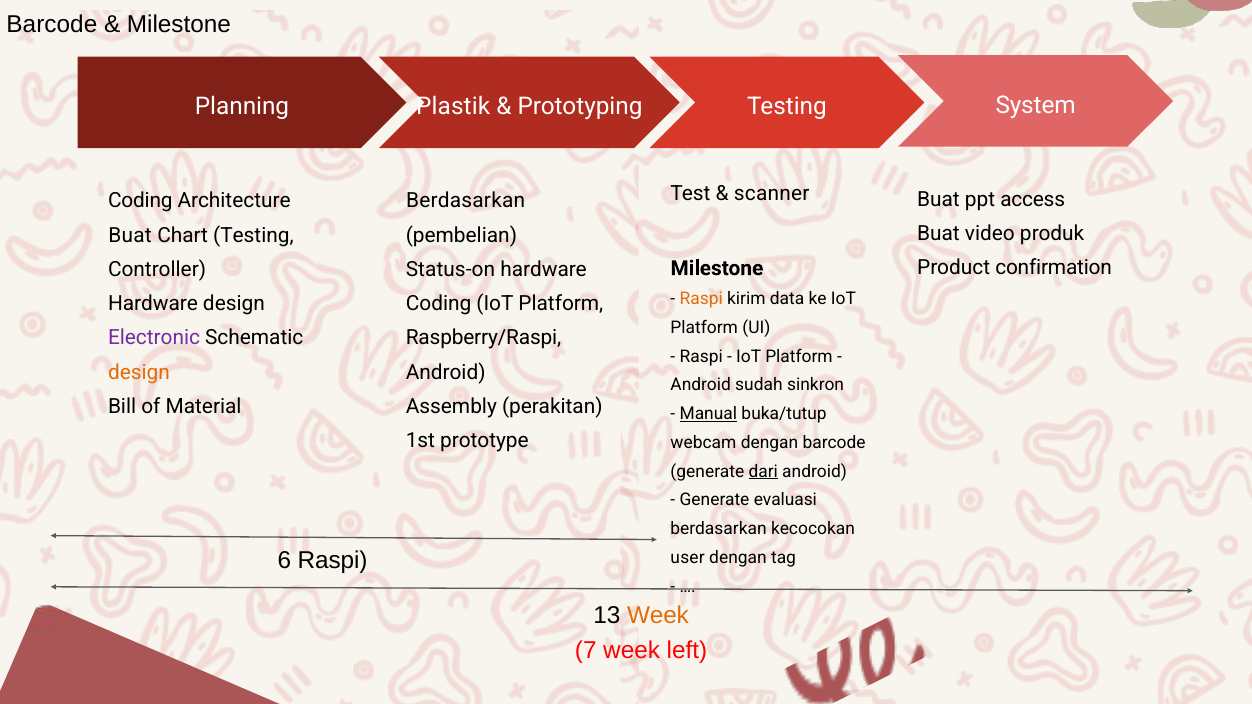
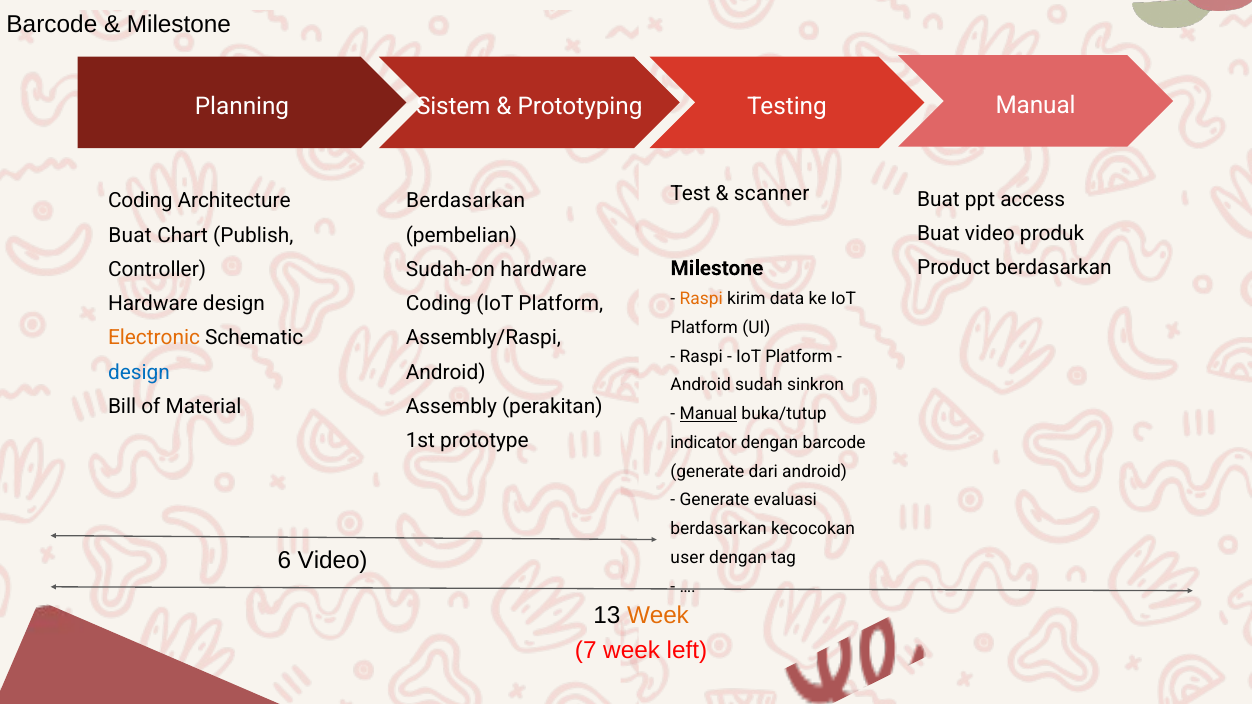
System at (1036, 105): System -> Manual
Plastik: Plastik -> Sistem
Chart Testing: Testing -> Publish
Product confirmation: confirmation -> berdasarkan
Status-on: Status-on -> Sudah-on
Electronic colour: purple -> orange
Raspberry/Raspi: Raspberry/Raspi -> Assembly/Raspi
design at (139, 372) colour: orange -> blue
webcam: webcam -> indicator
dari underline: present -> none
6 Raspi: Raspi -> Video
